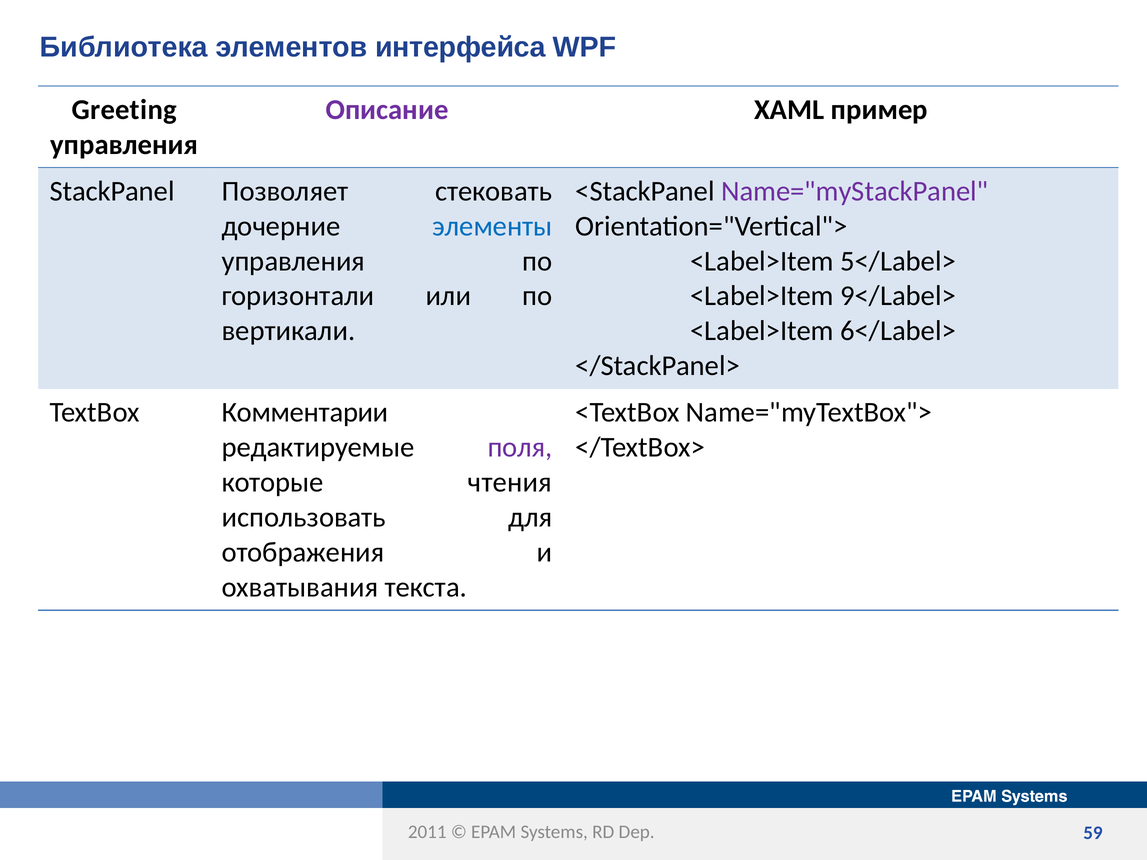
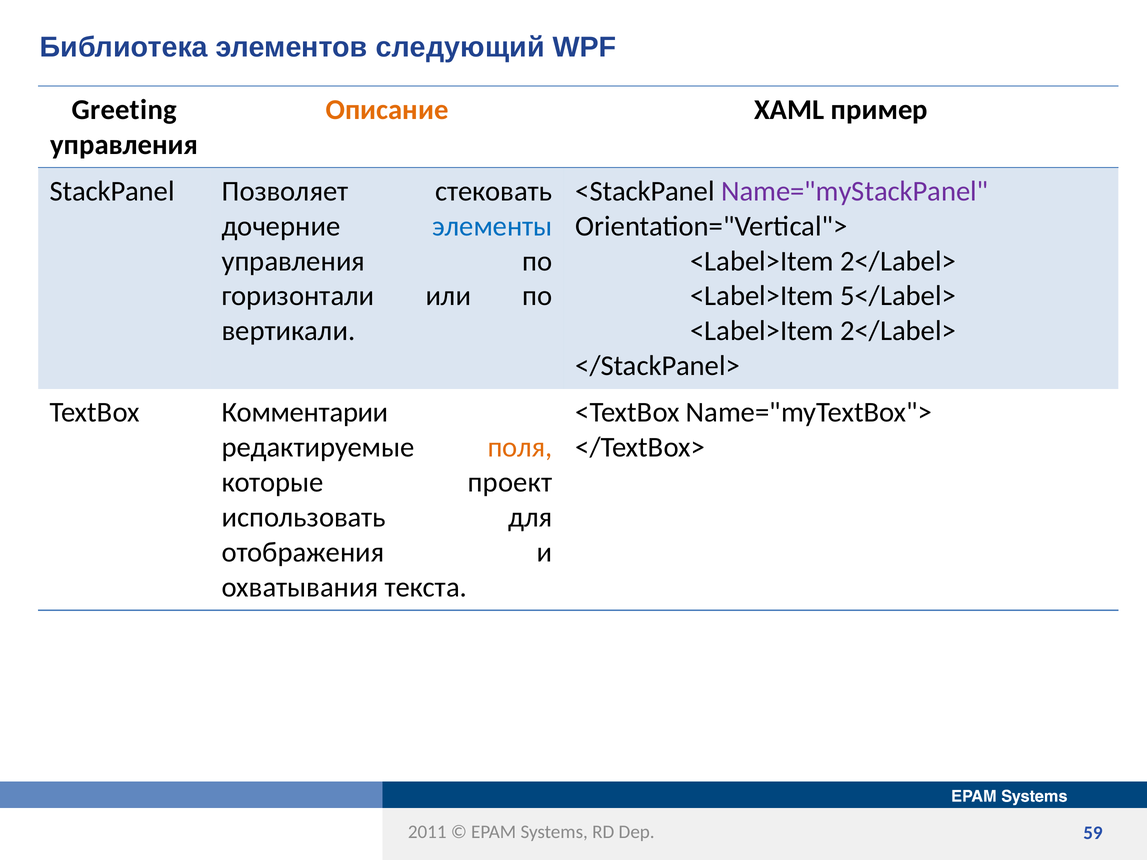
интерфейса: интерфейса -> следующий
Описание colour: purple -> orange
5</Label> at (898, 261): 5</Label> -> 2</Label>
9</Label>: 9</Label> -> 5</Label>
6</Label> at (898, 331): 6</Label> -> 2</Label>
поля colour: purple -> orange
чтения: чтения -> проект
